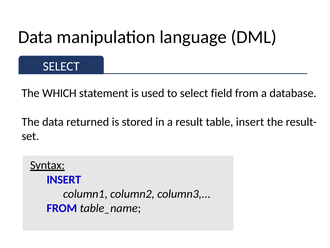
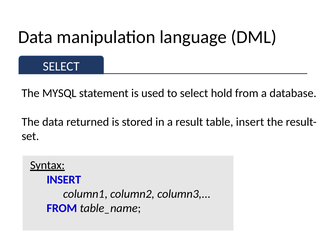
WHICH: WHICH -> MYSQL
field: field -> hold
